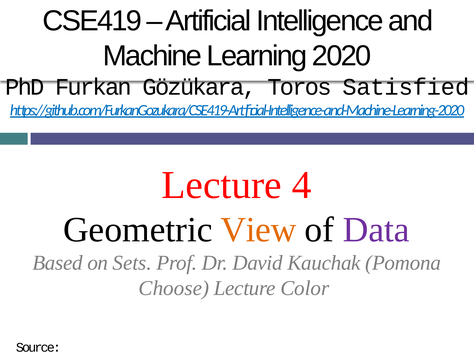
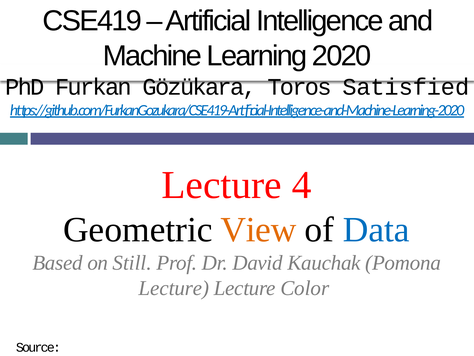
Data colour: purple -> blue
Sets: Sets -> Still
Choose at (174, 288): Choose -> Lecture
